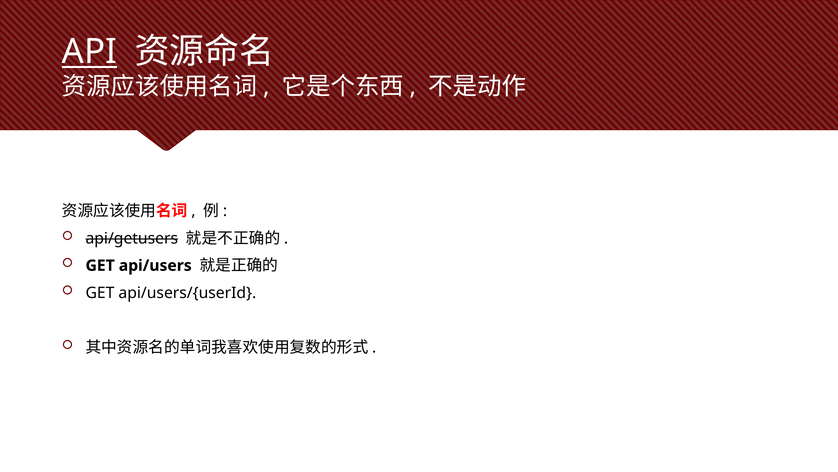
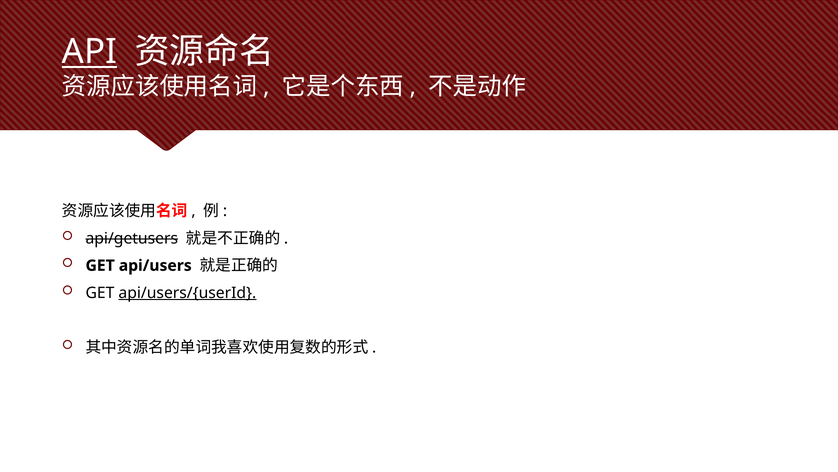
api/users/{userId underline: none -> present
